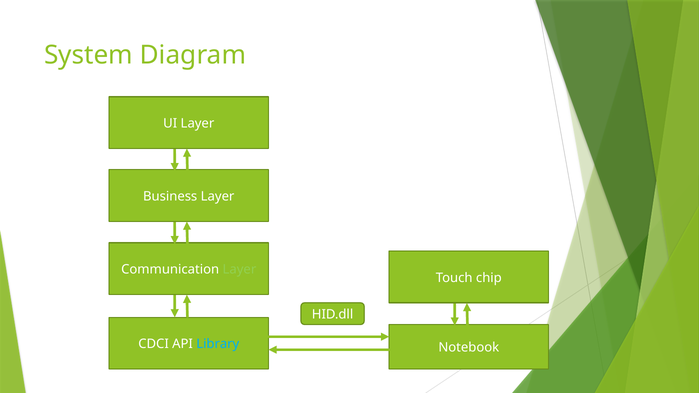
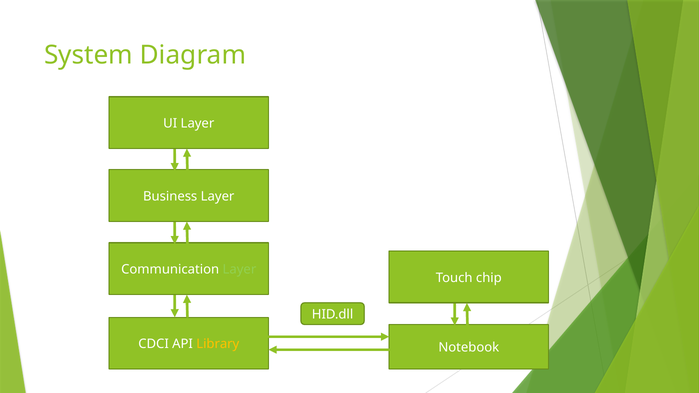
Library colour: light blue -> yellow
